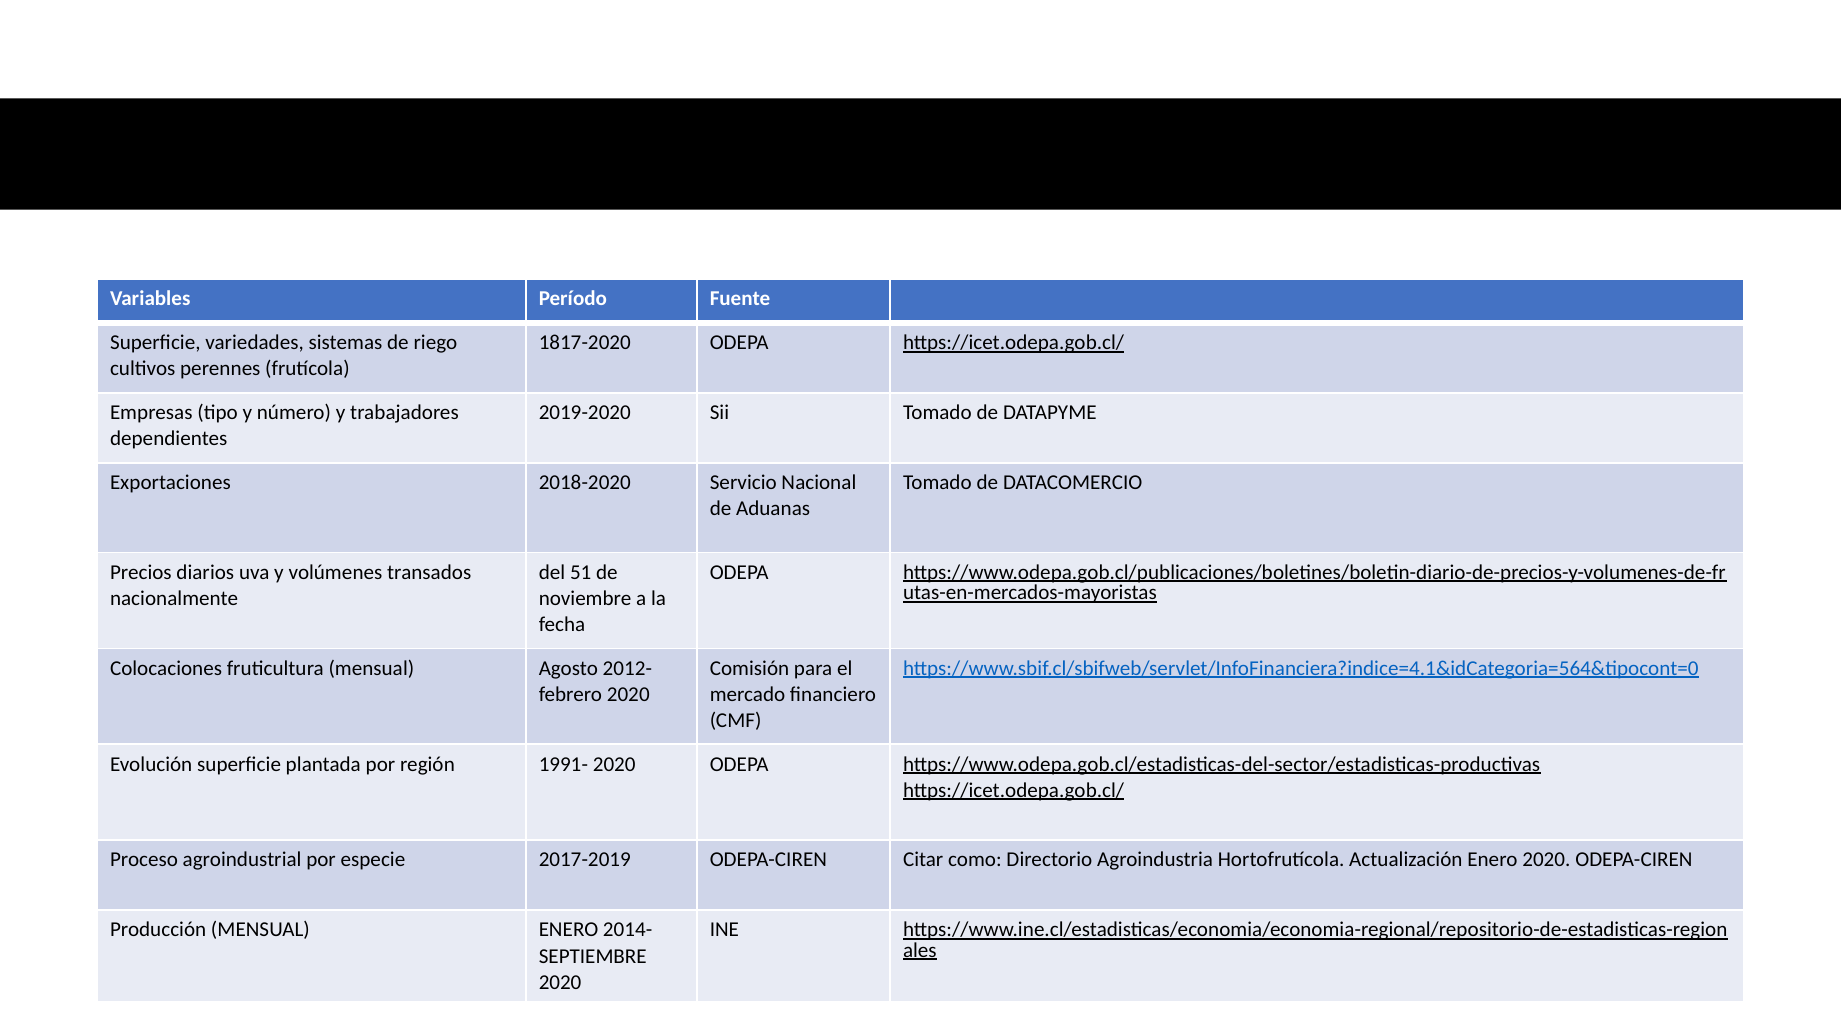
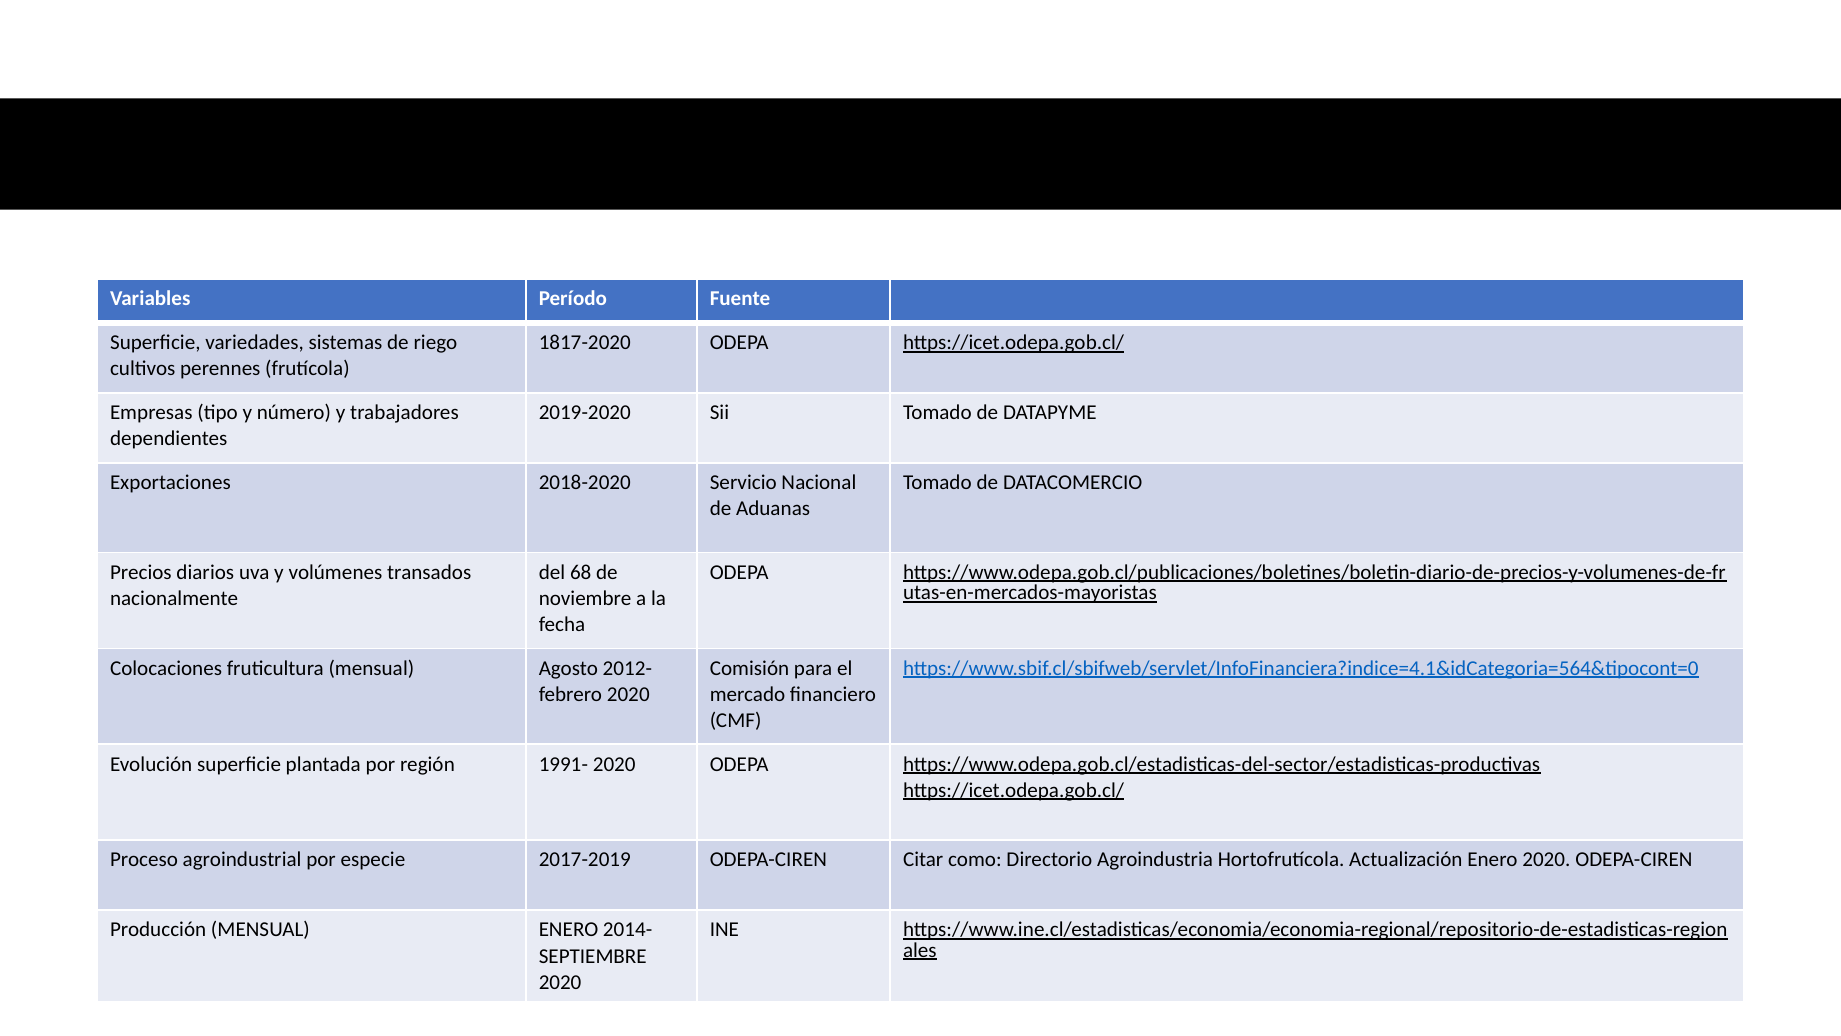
51: 51 -> 68
